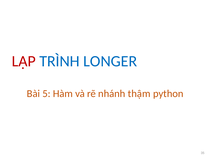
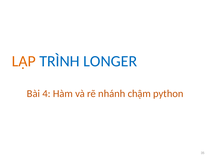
LẬP colour: red -> orange
5: 5 -> 4
thậm: thậm -> chậm
